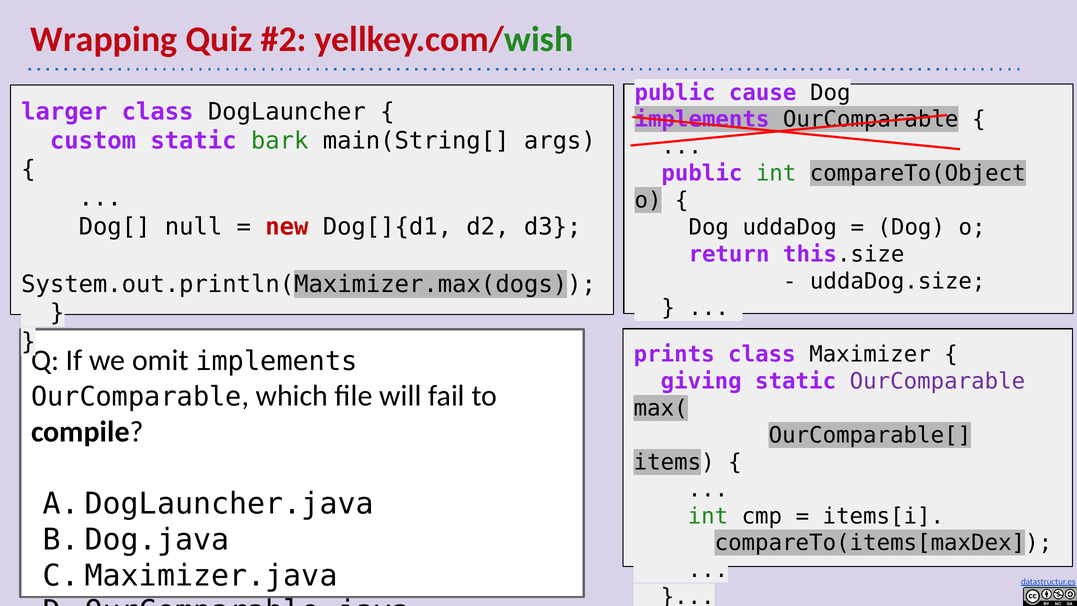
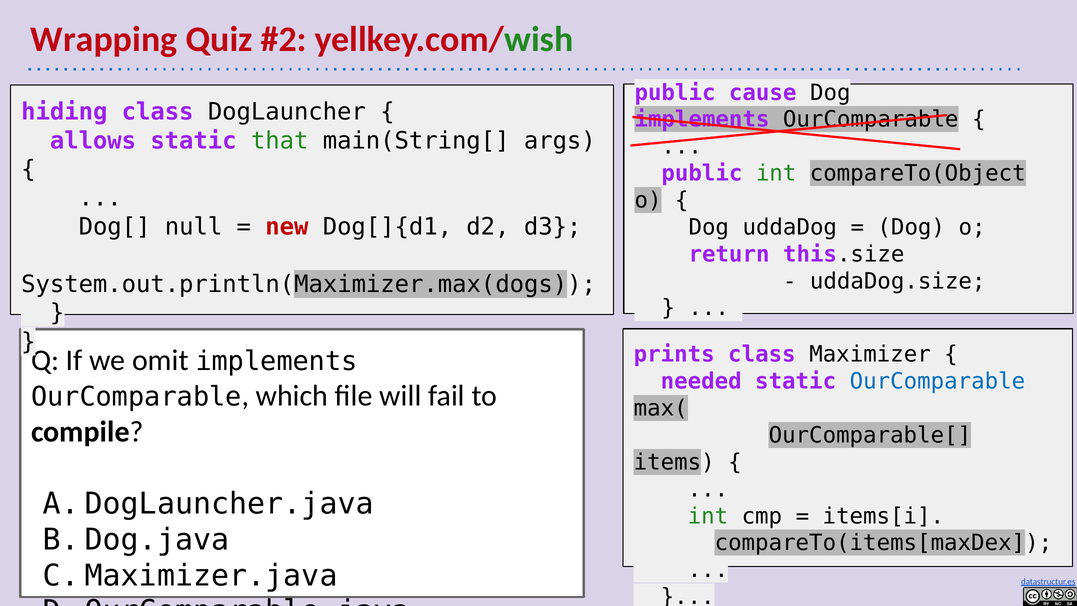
larger: larger -> hiding
custom: custom -> allows
bark: bark -> that
giving: giving -> needed
OurComparable at (937, 381) colour: purple -> blue
